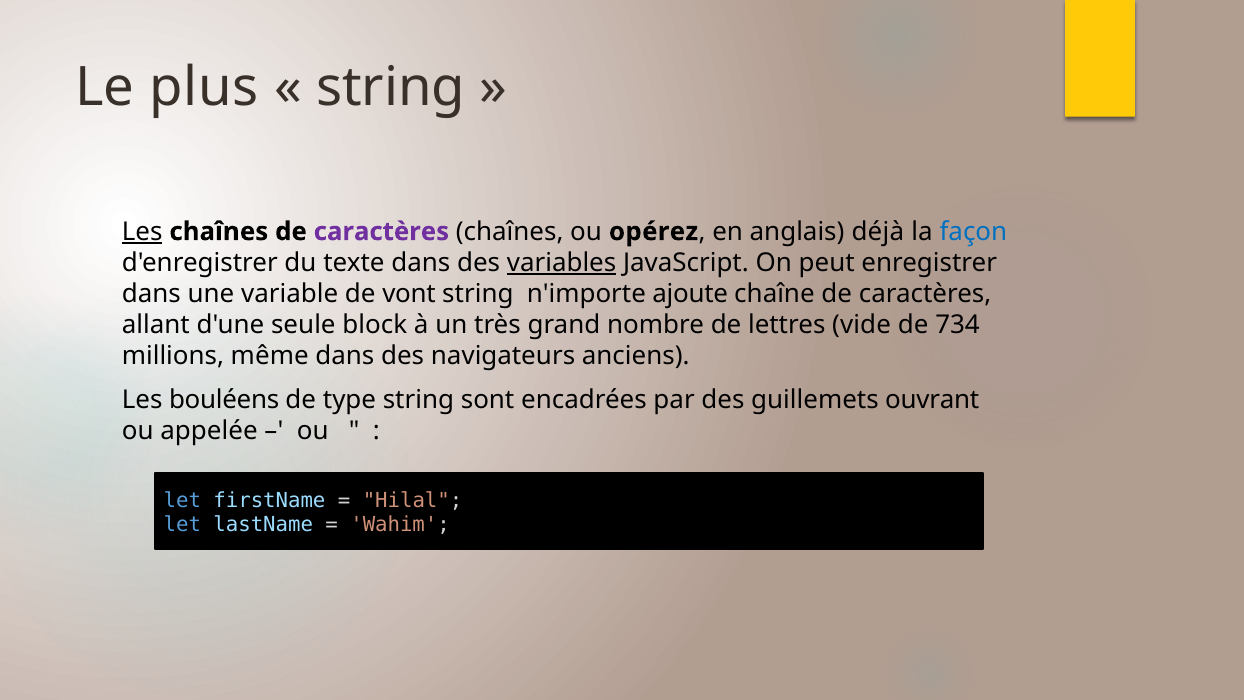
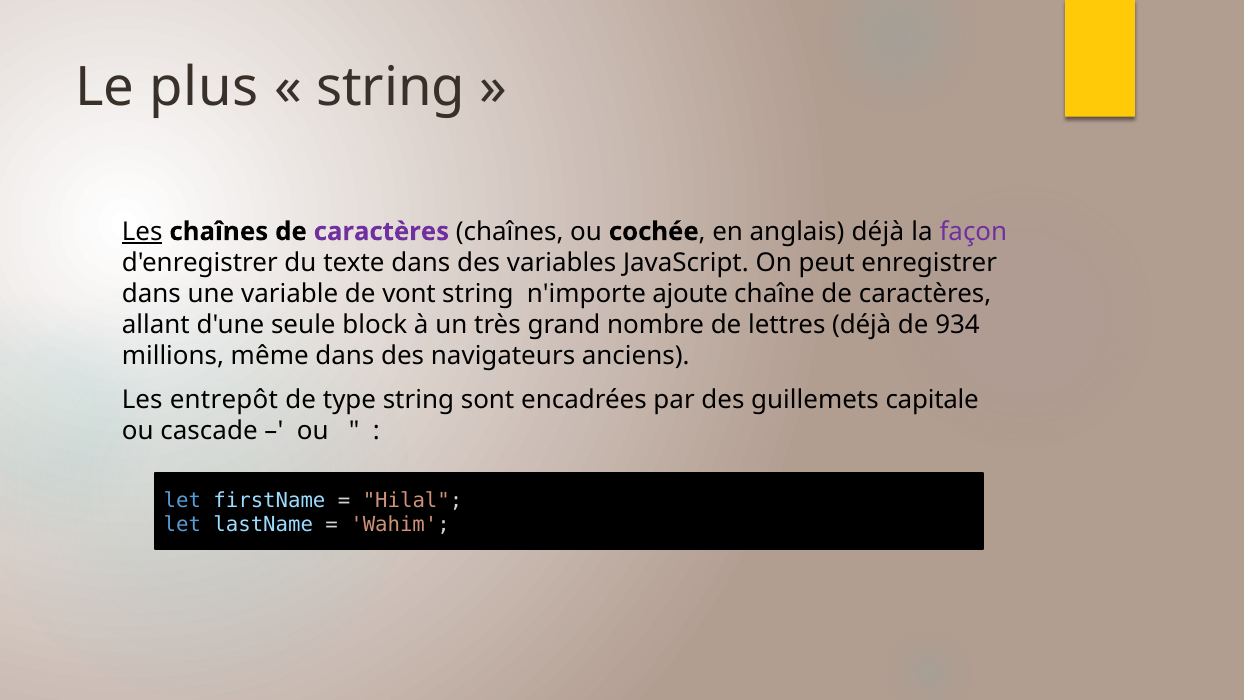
opérez: opérez -> cochée
façon colour: blue -> purple
variables underline: present -> none
lettres vide: vide -> déjà
734: 734 -> 934
bouléens: bouléens -> entrepôt
ouvrant: ouvrant -> capitale
appelée: appelée -> cascade
